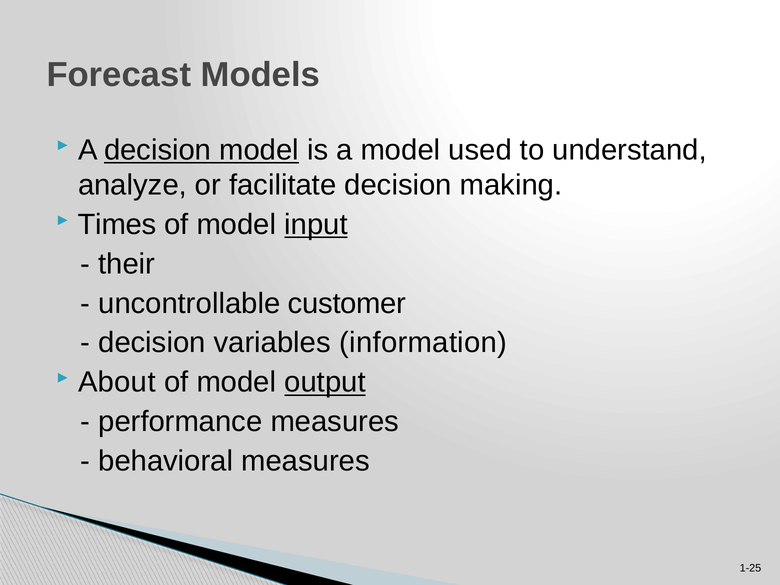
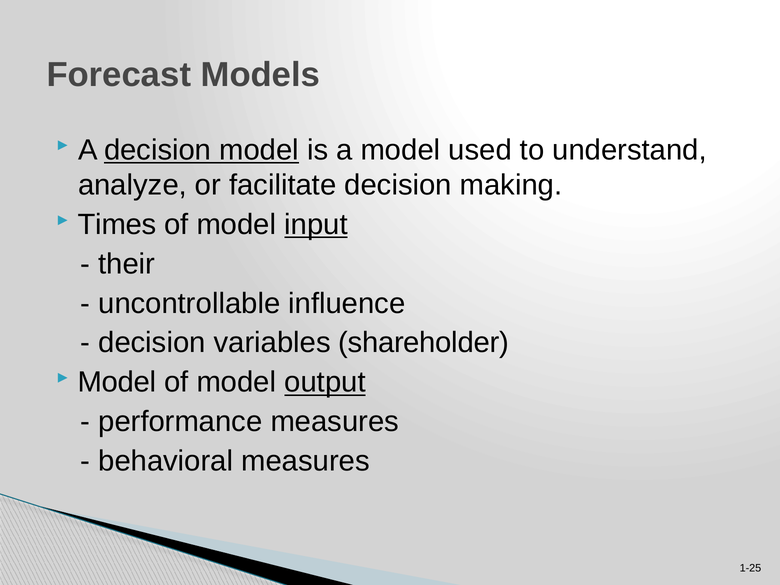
customer: customer -> influence
information: information -> shareholder
About at (117, 382): About -> Model
